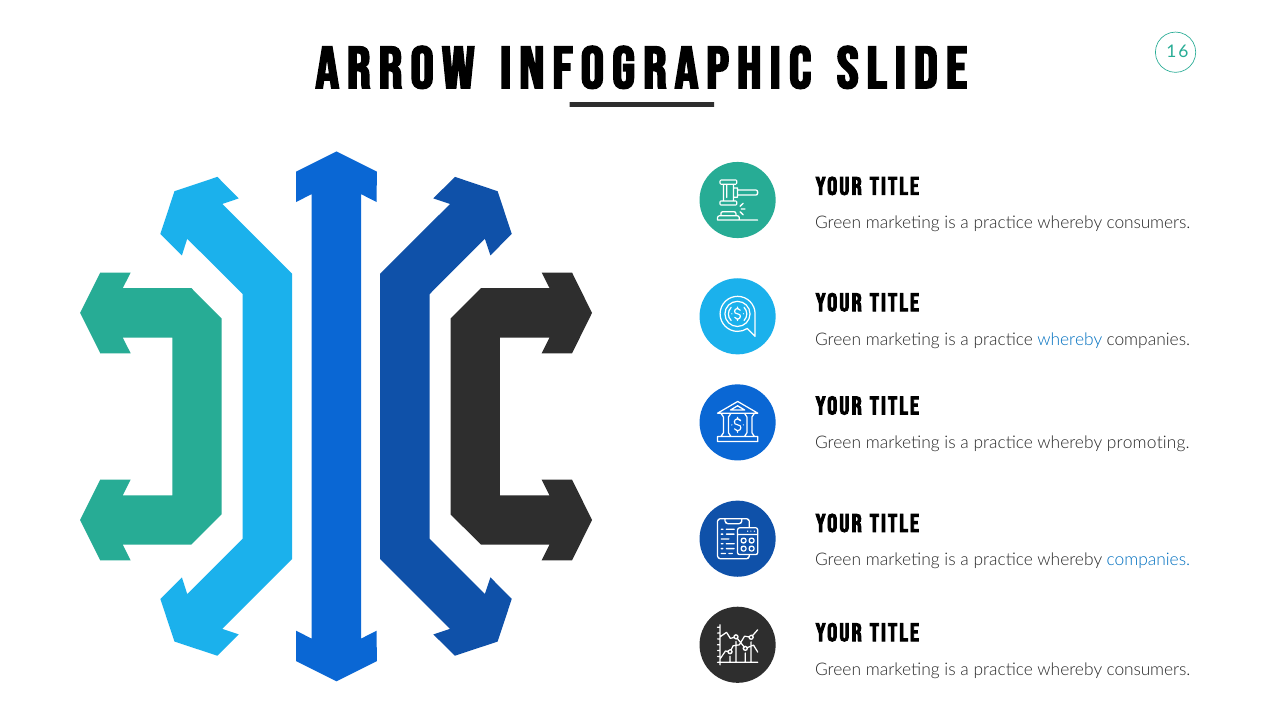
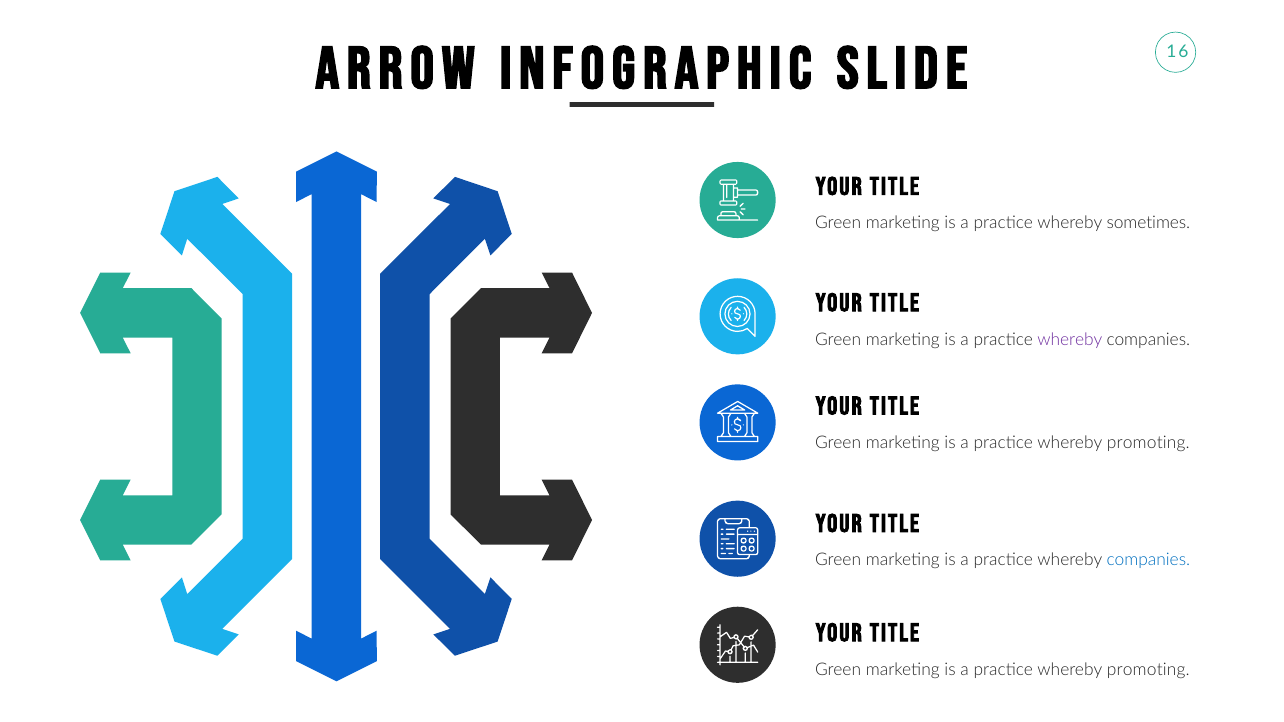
consumers at (1148, 223): consumers -> sometimes
whereby at (1070, 340) colour: blue -> purple
consumers at (1148, 670): consumers -> promoting
